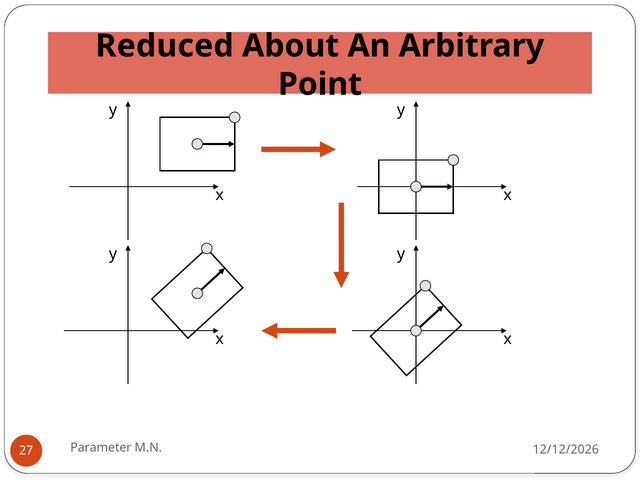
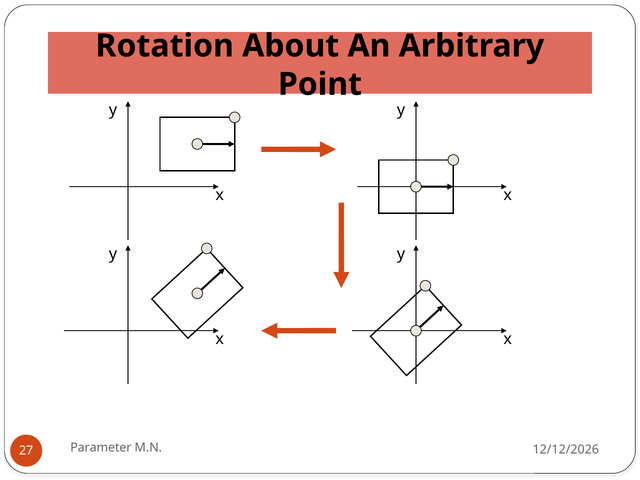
Reduced: Reduced -> Rotation
